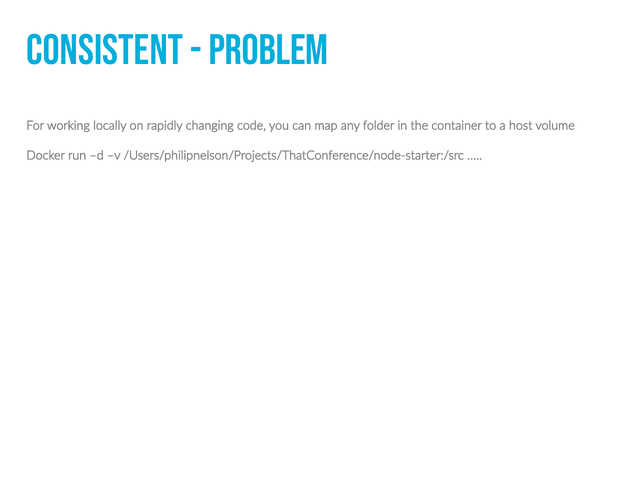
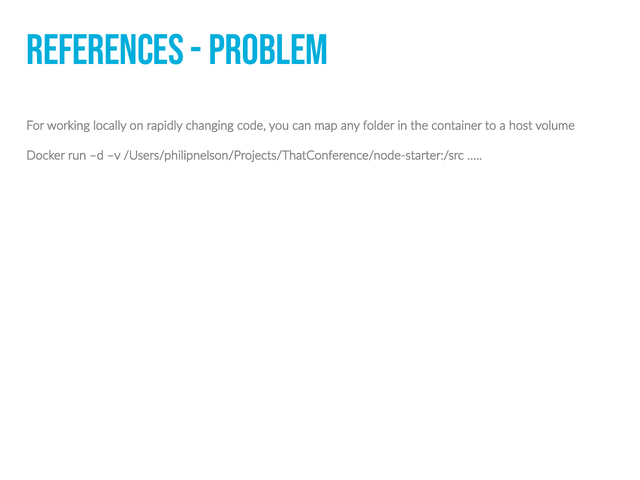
Consistent: Consistent -> References
